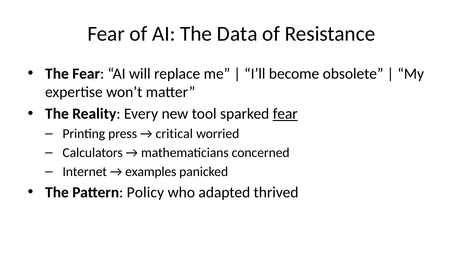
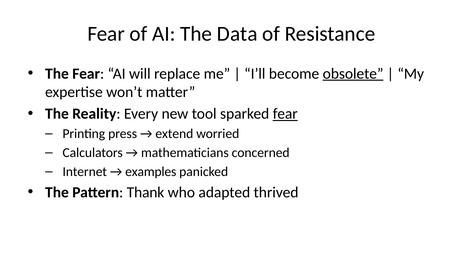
obsolete underline: none -> present
critical: critical -> extend
Policy: Policy -> Thank
